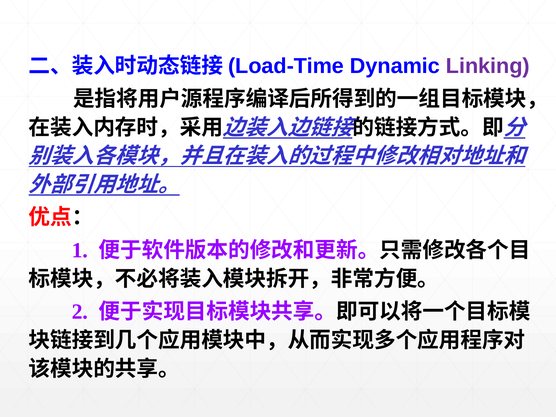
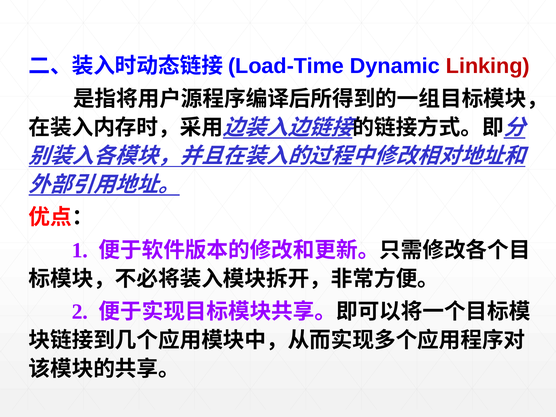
Linking colour: purple -> red
